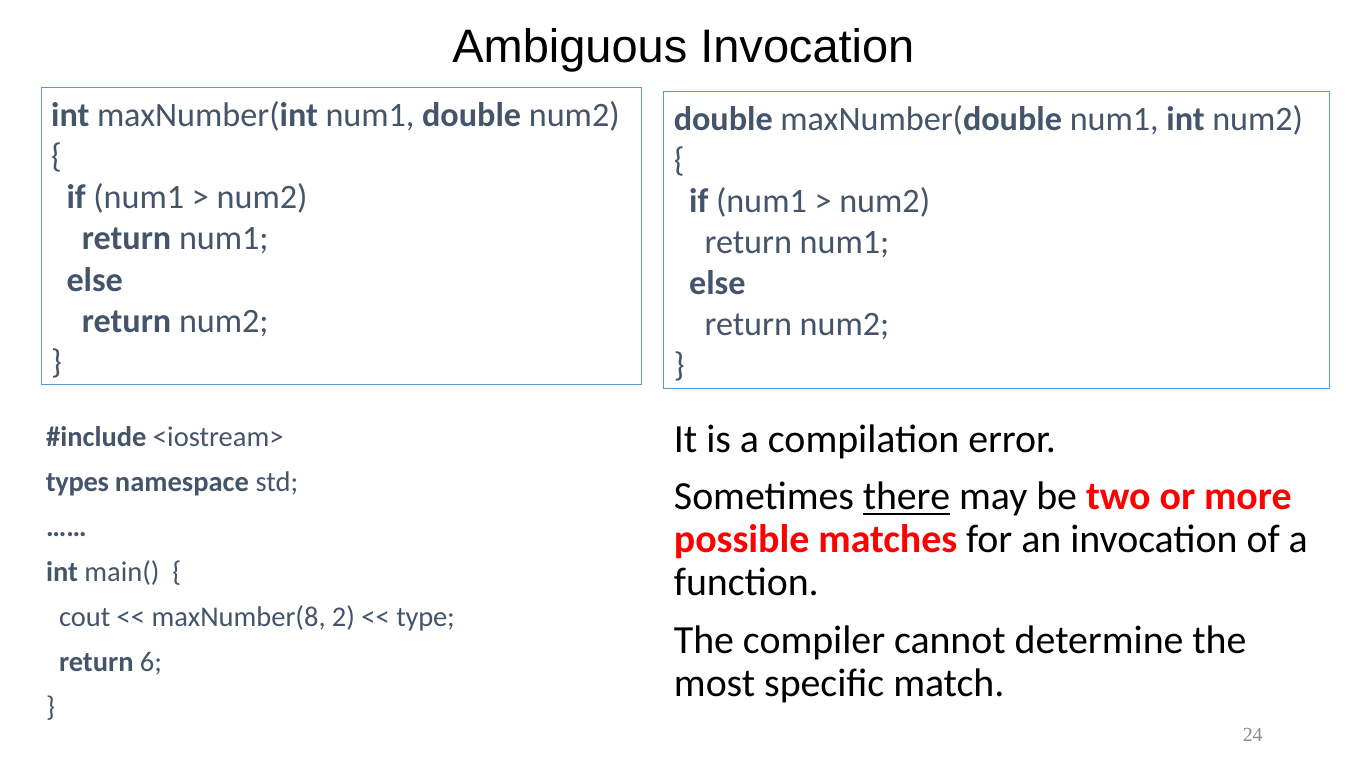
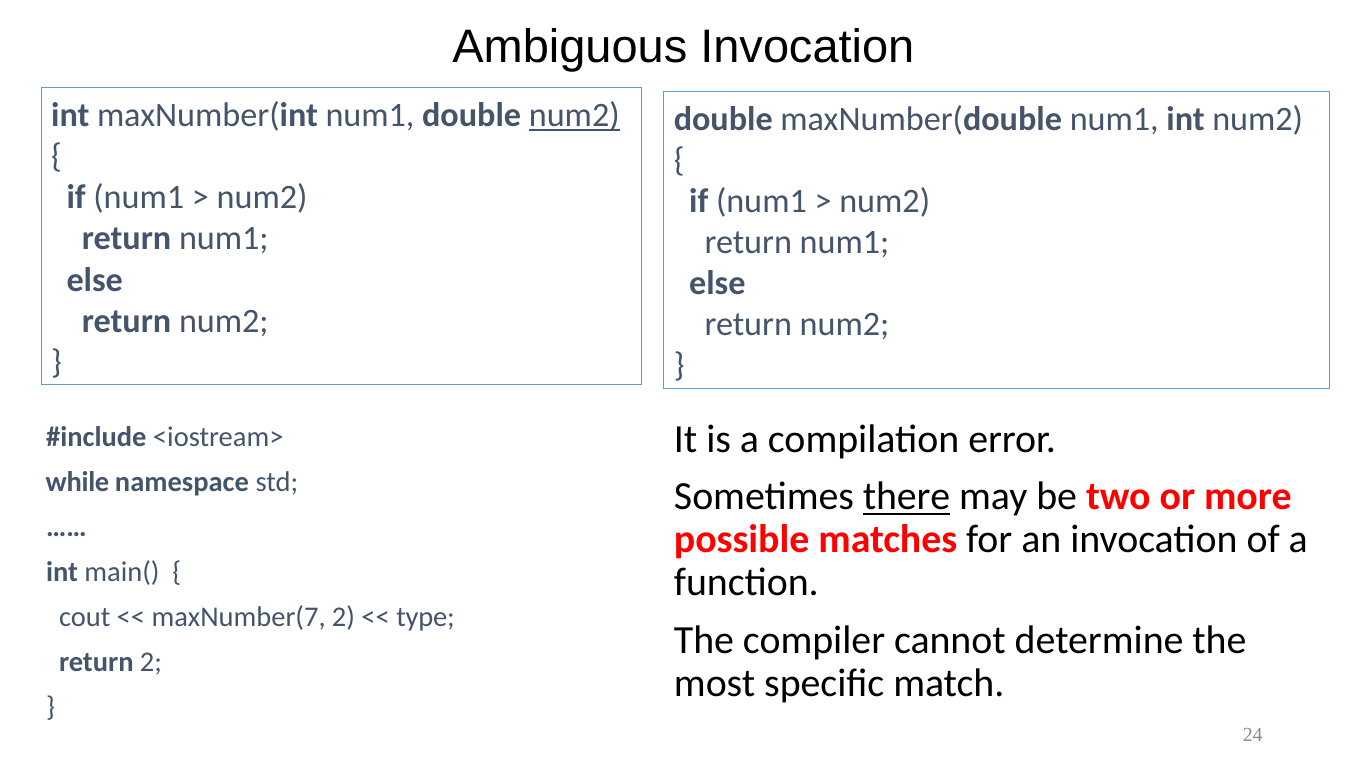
num2 at (574, 116) underline: none -> present
types: types -> while
maxNumber(8: maxNumber(8 -> maxNumber(7
return 6: 6 -> 2
